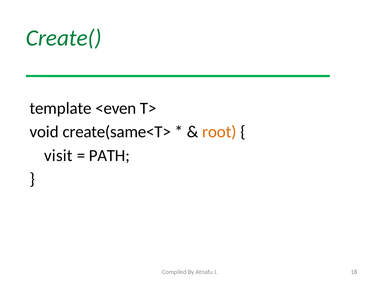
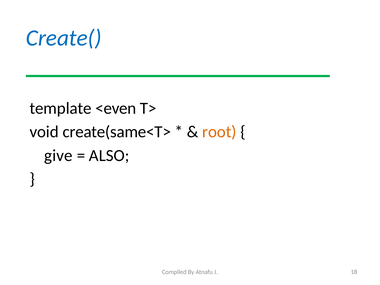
Create( colour: green -> blue
visit: visit -> give
PATH: PATH -> ALSO
